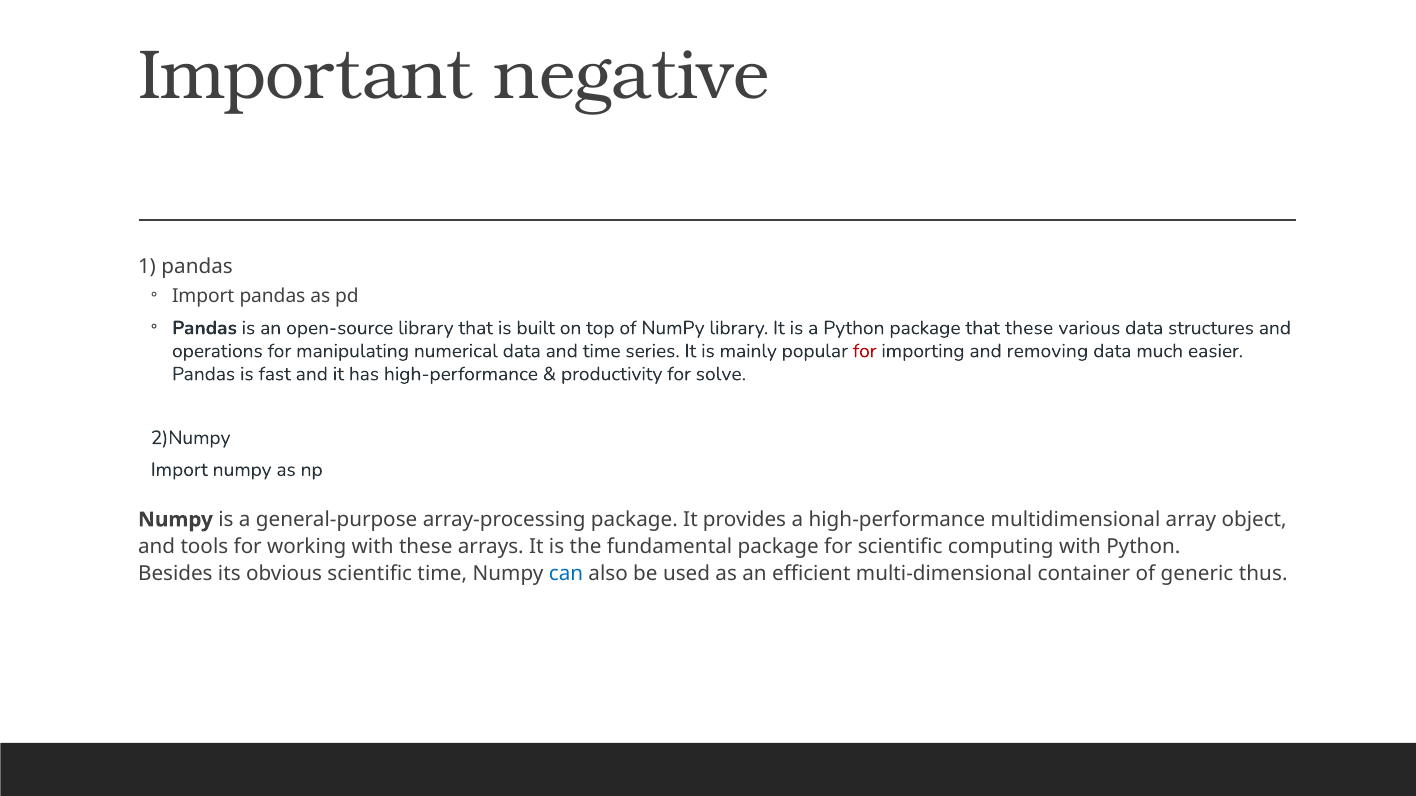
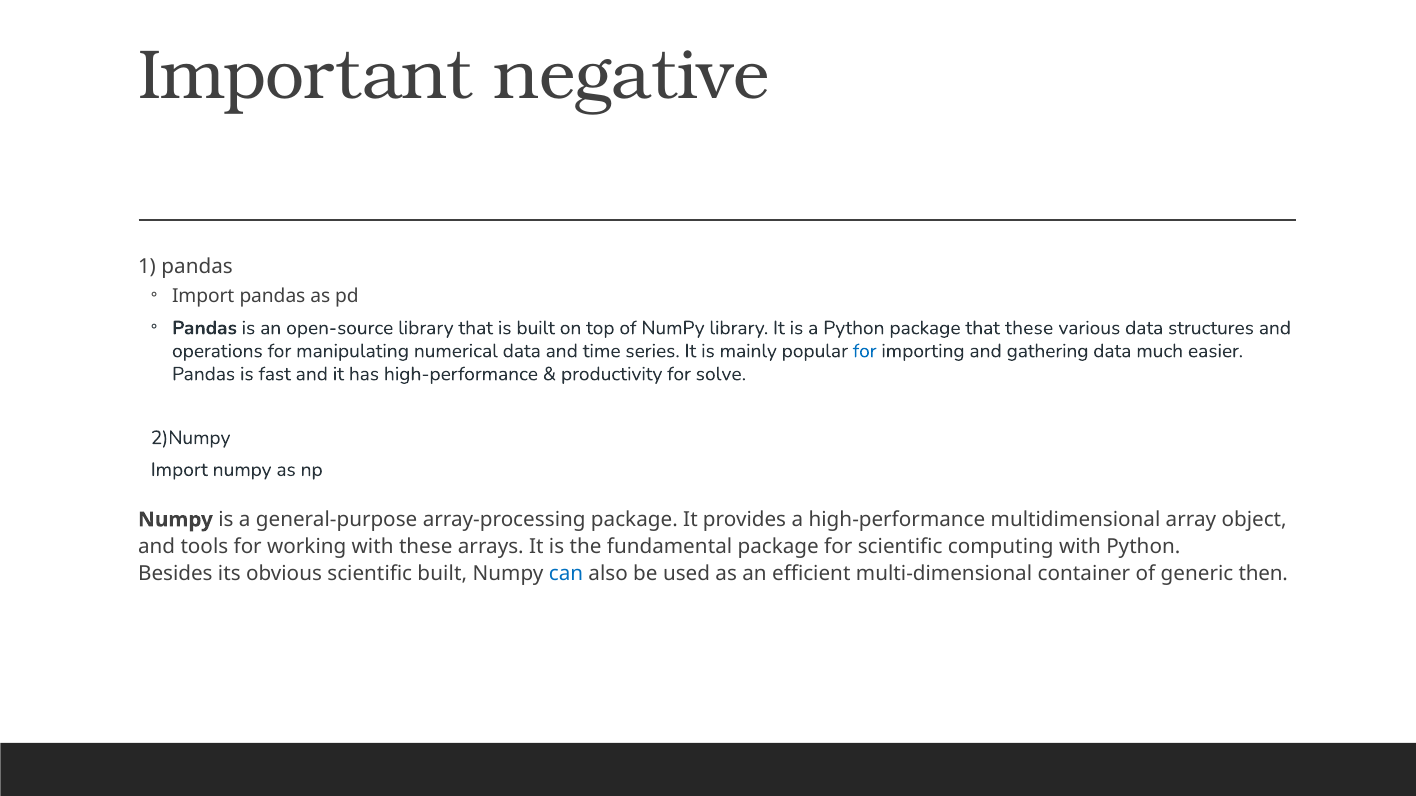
for at (865, 351) colour: red -> blue
removing: removing -> gathering
scientific time: time -> built
thus: thus -> then
